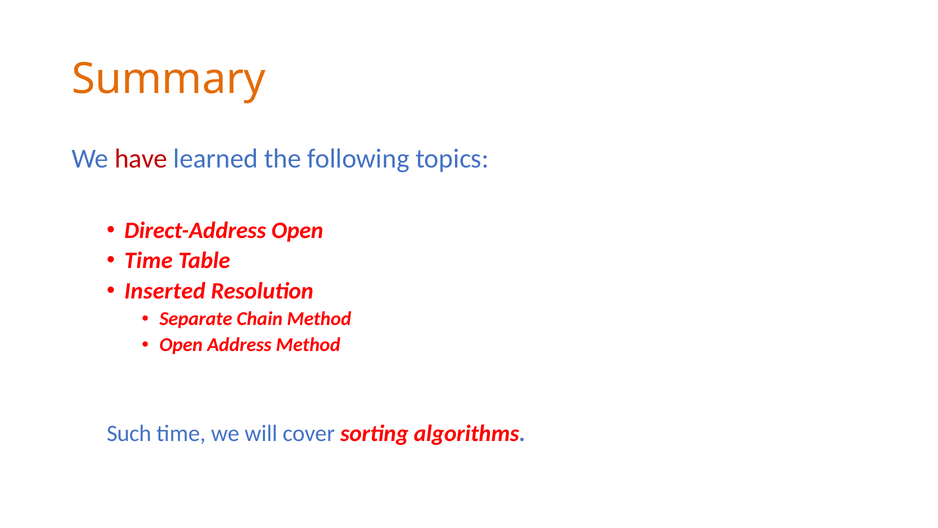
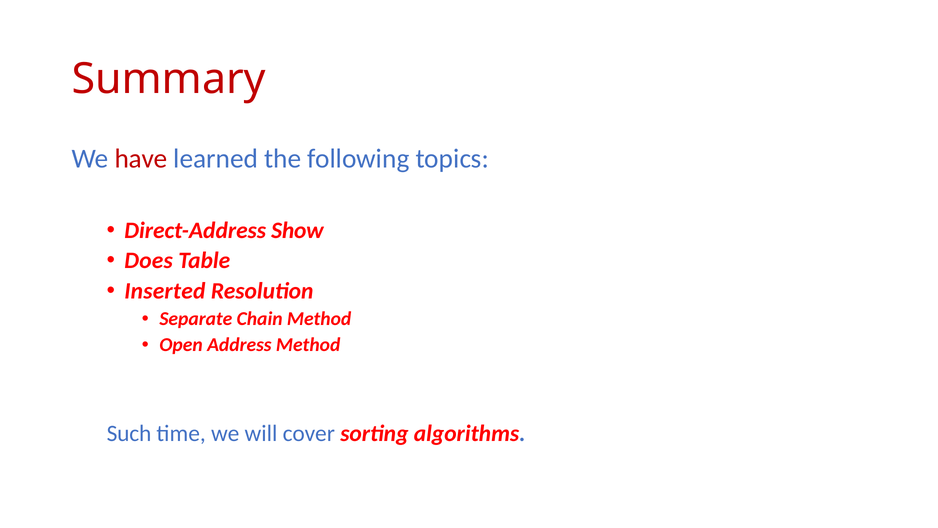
Summary colour: orange -> red
Direct-Address Open: Open -> Show
Time at (149, 260): Time -> Does
